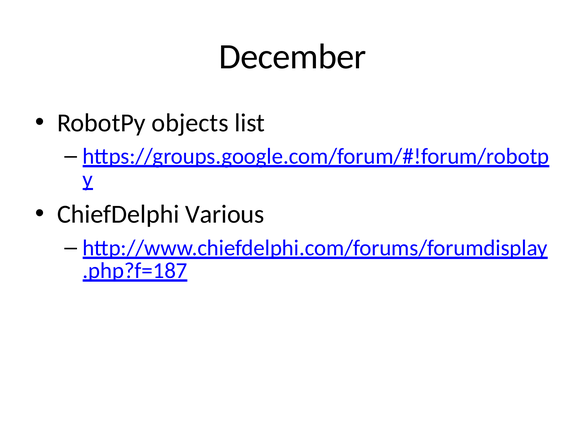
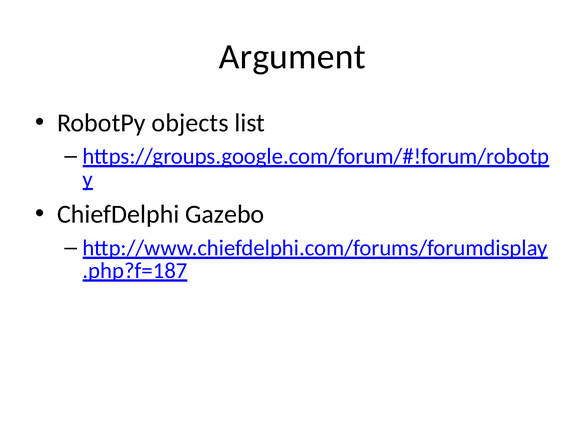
December: December -> Argument
Various: Various -> Gazebo
